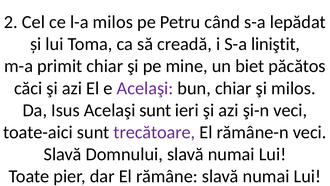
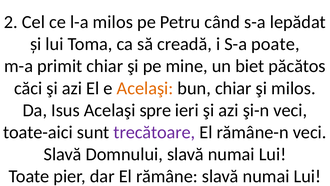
liniştit: liniştit -> poate
Acelaşi at (145, 88) colour: purple -> orange
Acelaşi sunt: sunt -> spre
